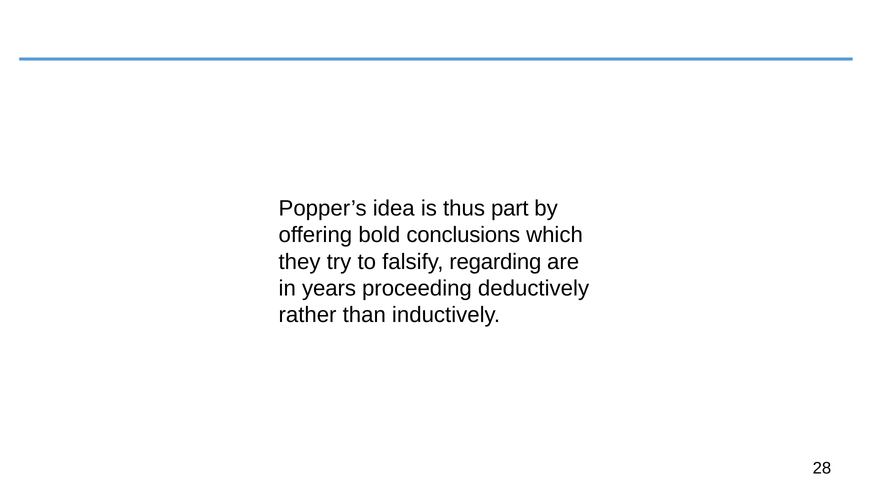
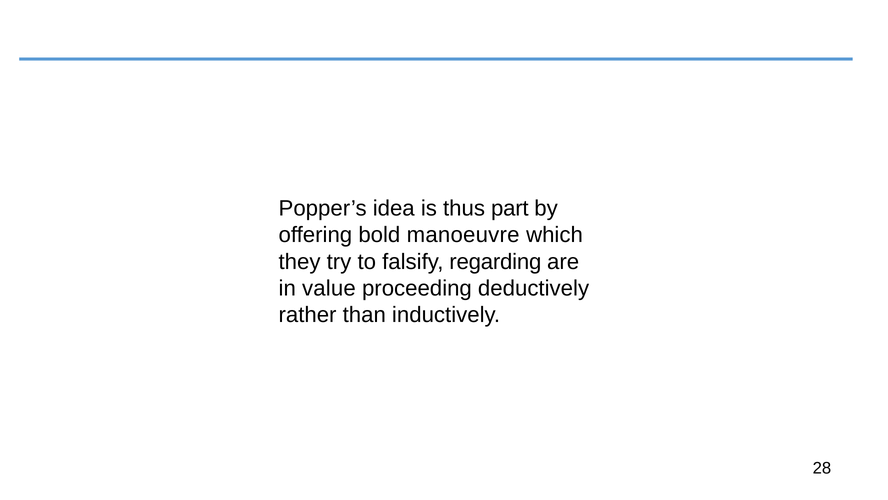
conclusions: conclusions -> manoeuvre
years: years -> value
